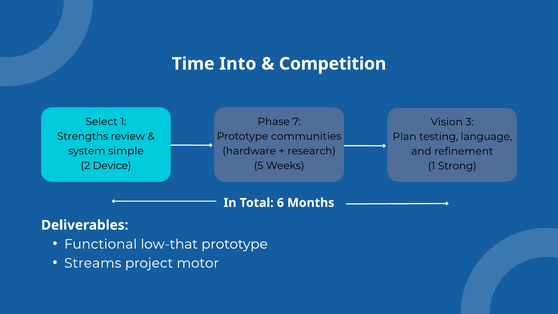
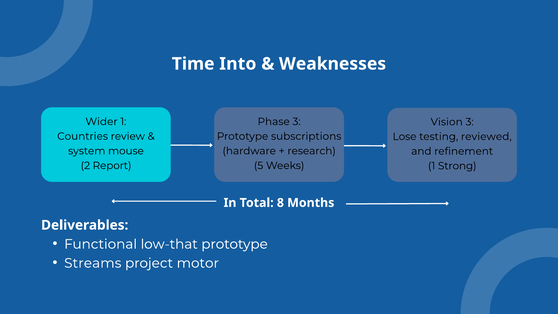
Competition: Competition -> Weaknesses
Select: Select -> Wider
Phase 7: 7 -> 3
Strengths: Strengths -> Countries
communities: communities -> subscriptions
Plan: Plan -> Lose
language: language -> reviewed
simple: simple -> mouse
Device: Device -> Report
6: 6 -> 8
